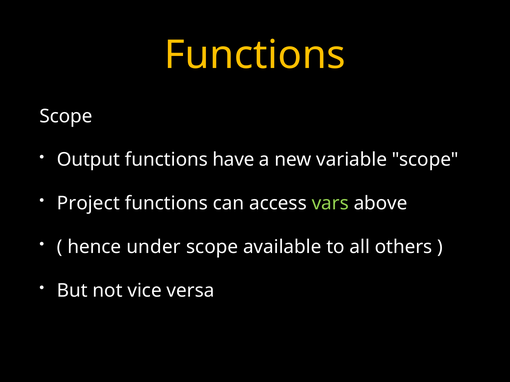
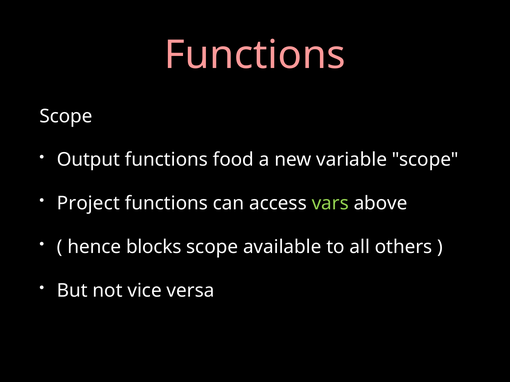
Functions at (255, 55) colour: yellow -> pink
have: have -> food
under: under -> blocks
